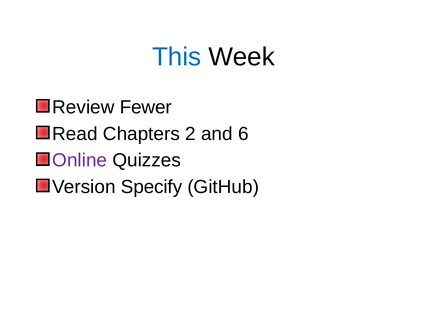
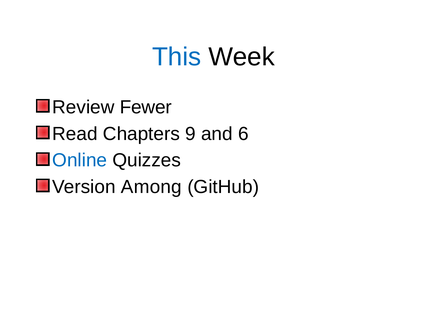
2: 2 -> 9
Online colour: purple -> blue
Specify: Specify -> Among
